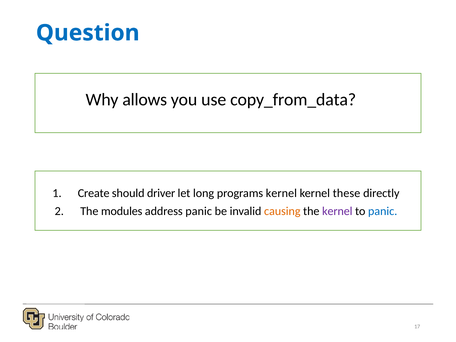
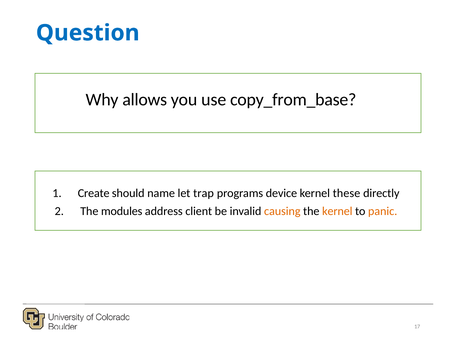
copy_from_data: copy_from_data -> copy_from_base
driver: driver -> name
long: long -> trap
programs kernel: kernel -> device
address panic: panic -> client
kernel at (337, 211) colour: purple -> orange
panic at (383, 211) colour: blue -> orange
